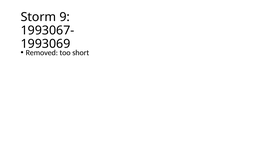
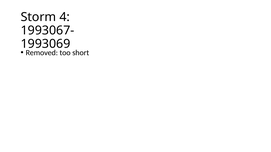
9: 9 -> 4
